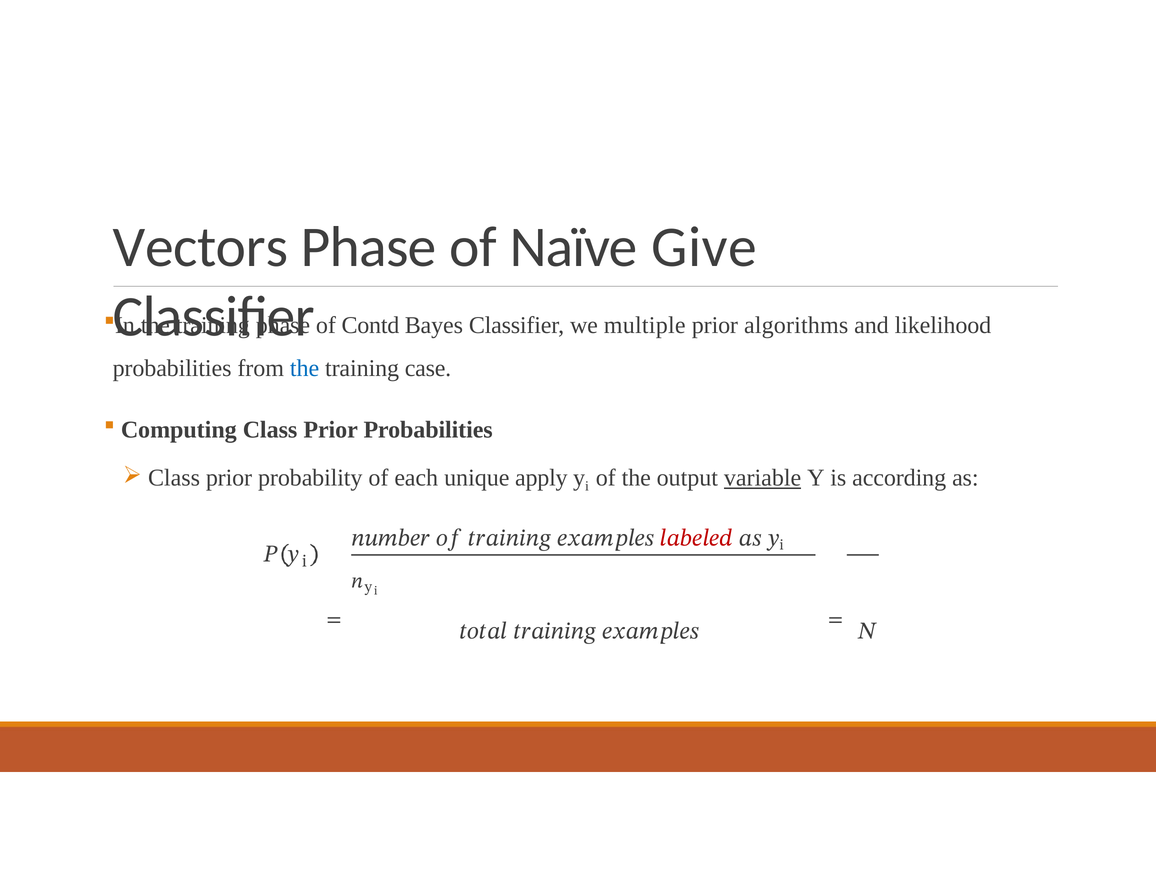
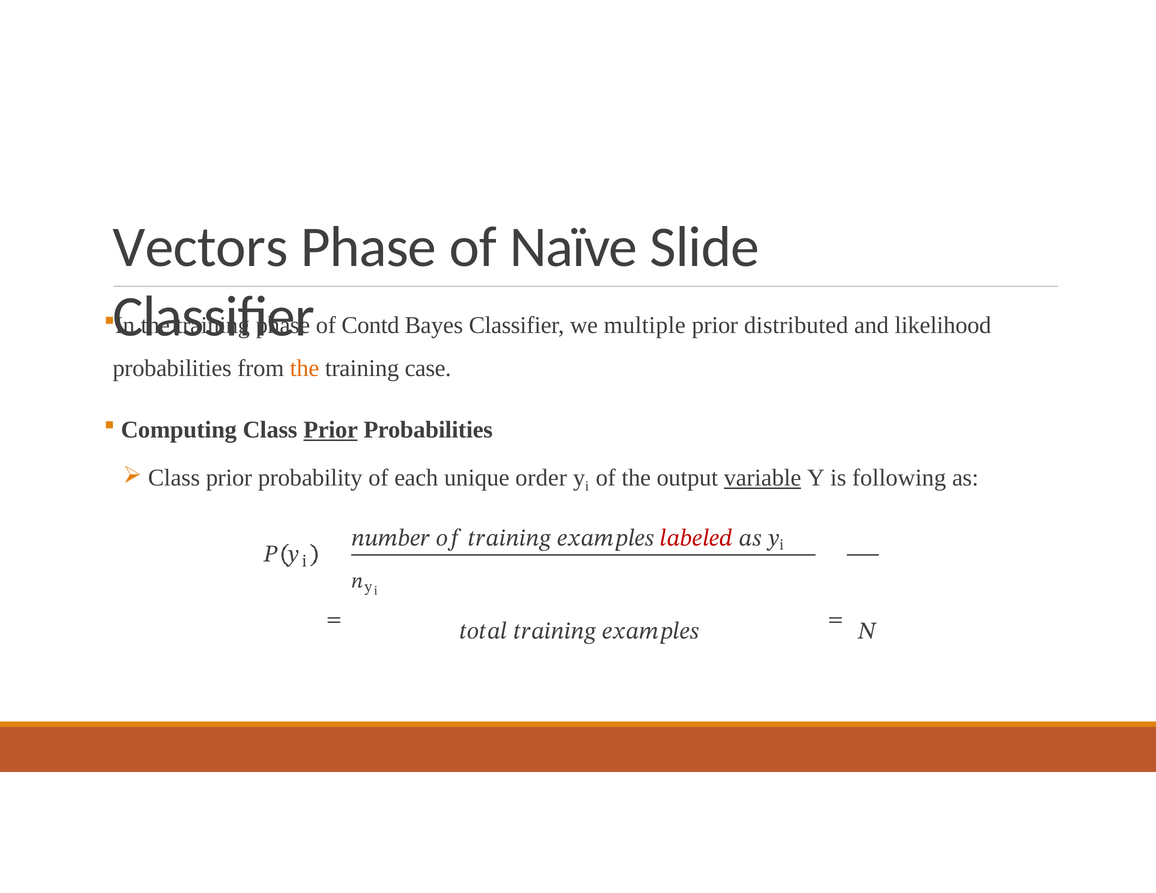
Give: Give -> Slide
algorithms: algorithms -> distributed
the at (305, 368) colour: blue -> orange
Prior at (331, 430) underline: none -> present
apply: apply -> order
according: according -> following
